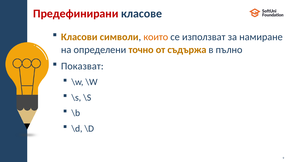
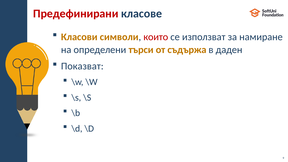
които colour: orange -> red
точно: точно -> търси
пълно: пълно -> даден
